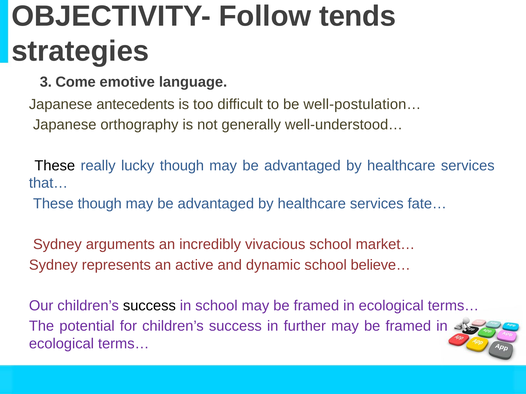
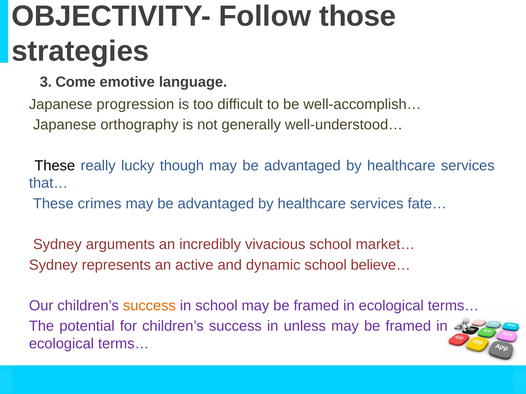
tends: tends -> those
antecedents: antecedents -> progression
well-postulation…: well-postulation… -> well-accomplish…
These though: though -> crimes
success at (149, 306) colour: black -> orange
further: further -> unless
